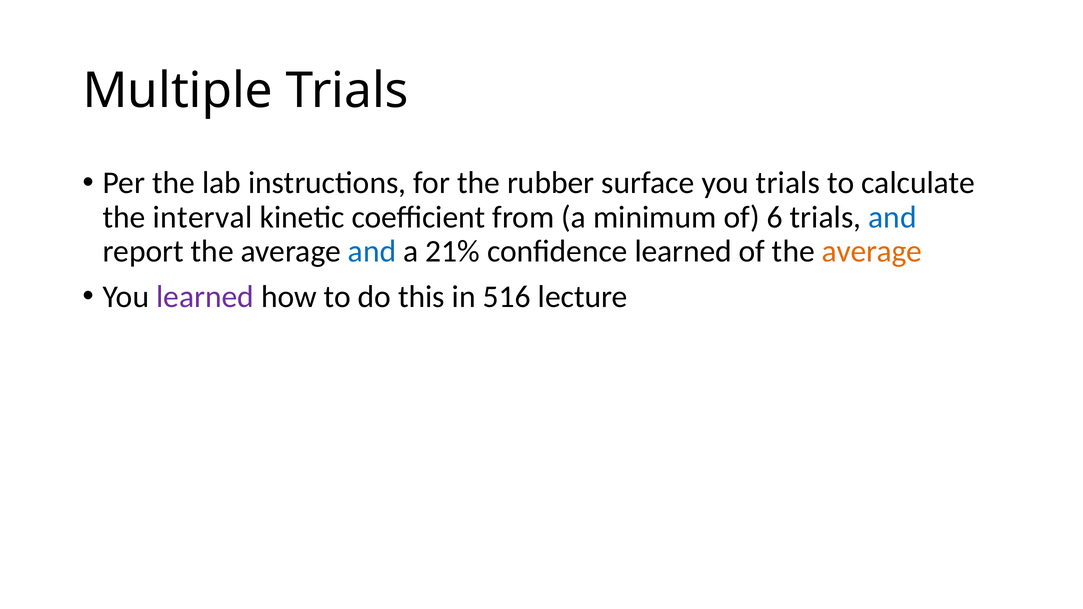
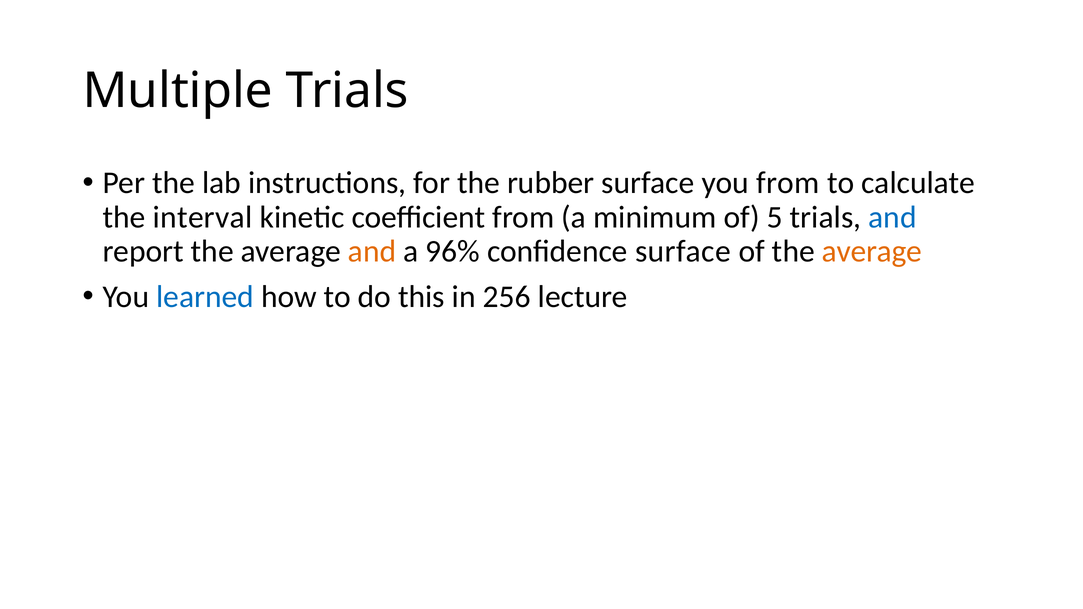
you trials: trials -> from
6: 6 -> 5
and at (372, 251) colour: blue -> orange
21%: 21% -> 96%
confidence learned: learned -> surface
learned at (205, 297) colour: purple -> blue
516: 516 -> 256
